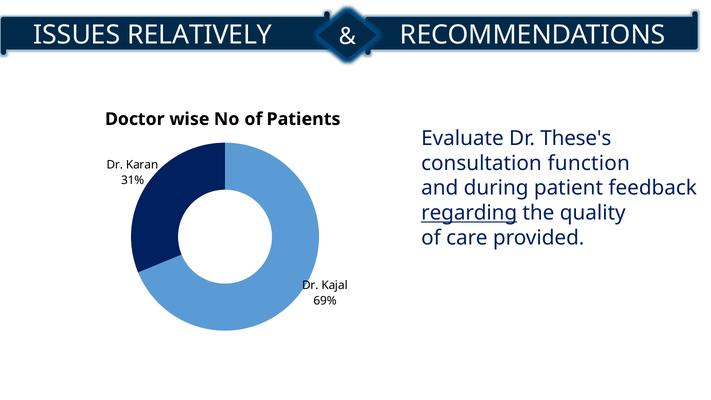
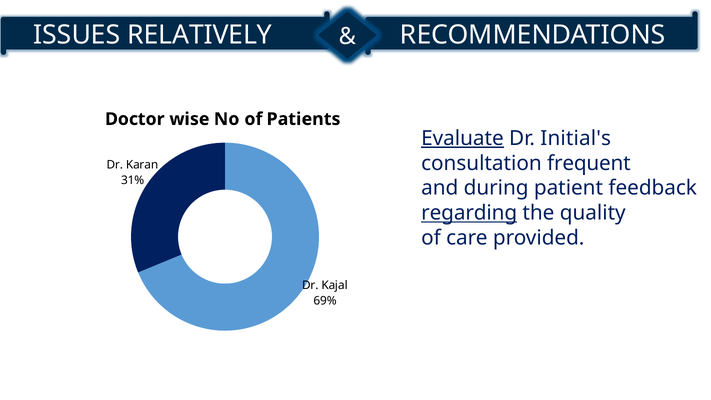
Evaluate underline: none -> present
These's: These's -> Initial's
function: function -> frequent
